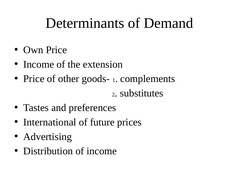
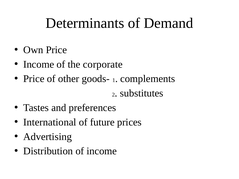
extension: extension -> corporate
